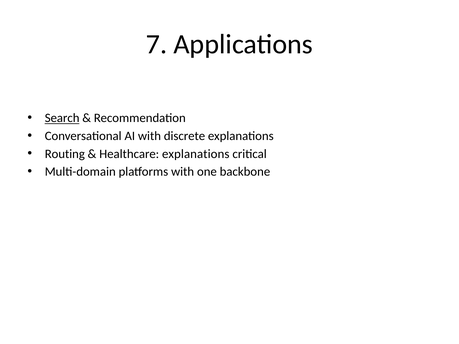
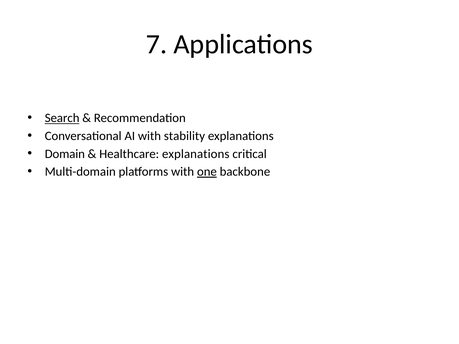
discrete: discrete -> stability
Routing: Routing -> Domain
one underline: none -> present
